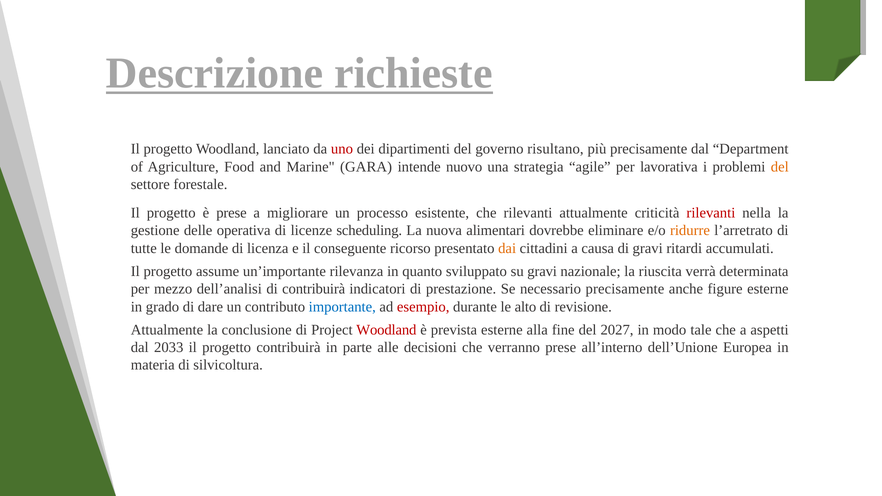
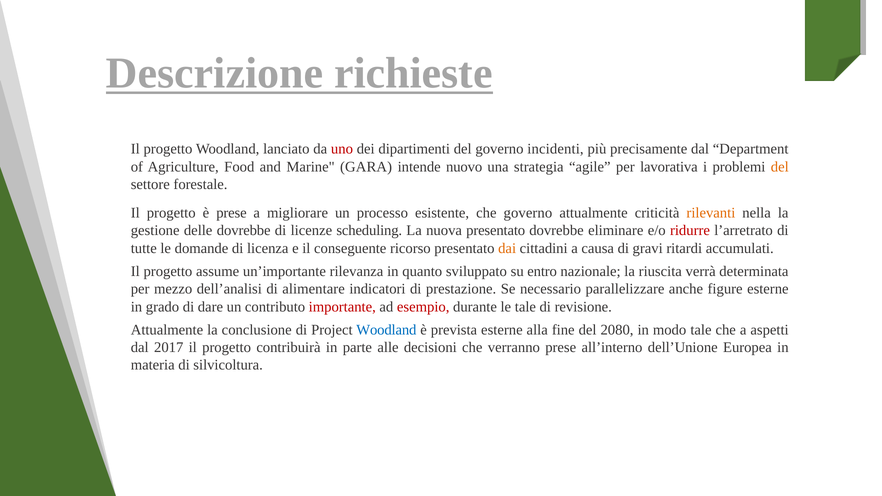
risultano: risultano -> incidenti
che rilevanti: rilevanti -> governo
rilevanti at (711, 213) colour: red -> orange
delle operativa: operativa -> dovrebbe
nuova alimentari: alimentari -> presentato
ridurre colour: orange -> red
su gravi: gravi -> entro
di contribuirà: contribuirà -> alimentare
necessario precisamente: precisamente -> parallelizzare
importante colour: blue -> red
le alto: alto -> tale
Woodland at (386, 330) colour: red -> blue
2027: 2027 -> 2080
2033: 2033 -> 2017
